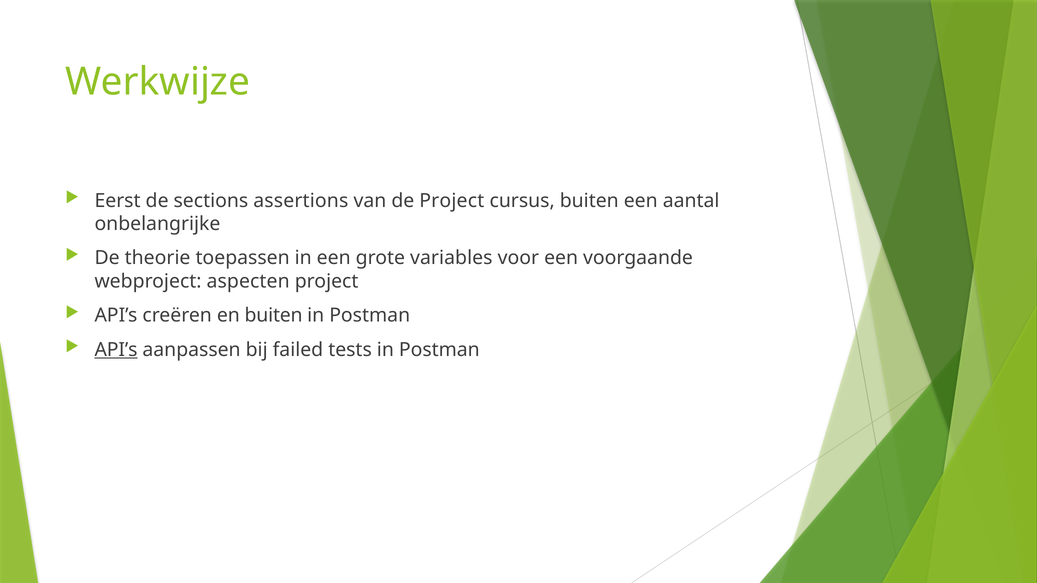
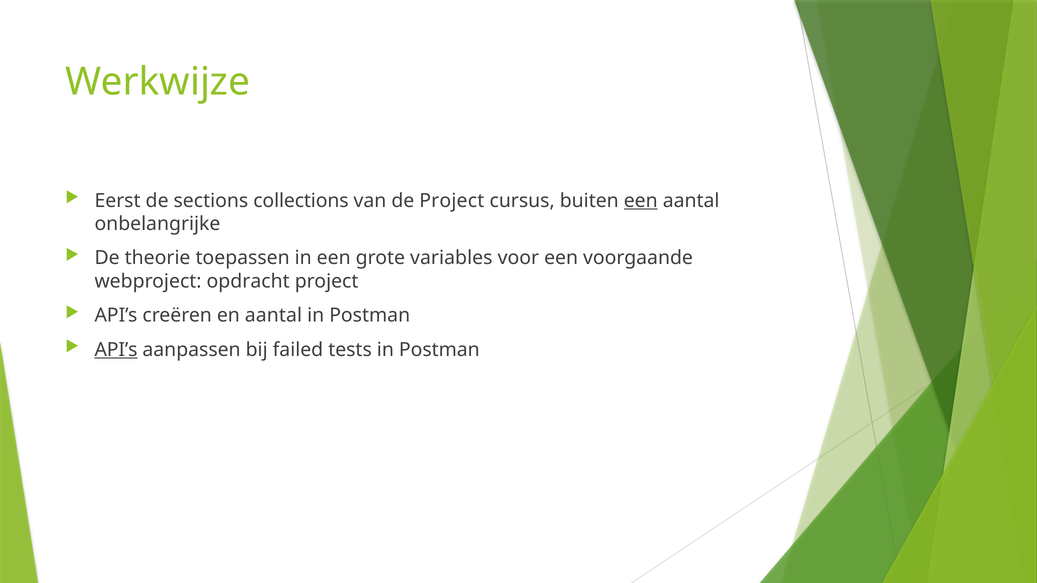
assertions: assertions -> collections
een at (641, 201) underline: none -> present
aspecten: aspecten -> opdracht
en buiten: buiten -> aantal
